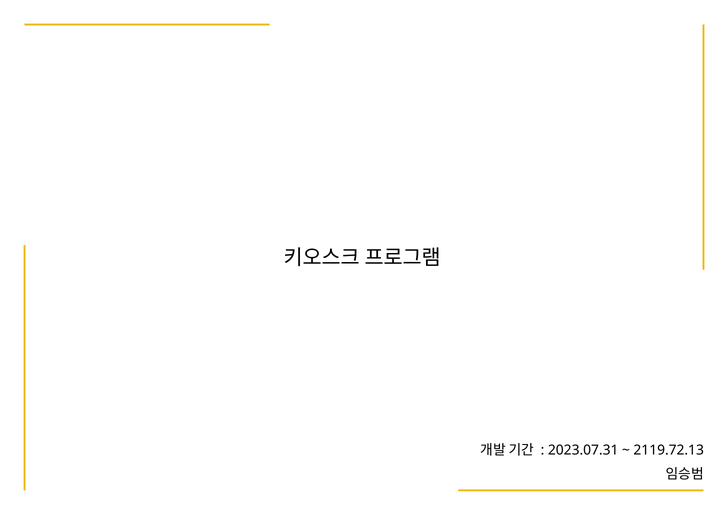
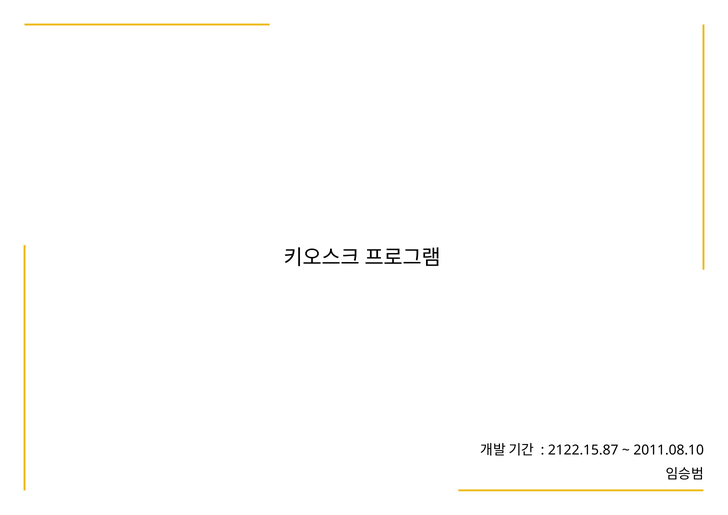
2023.07.31: 2023.07.31 -> 2122.15.87
2119.72.13: 2119.72.13 -> 2011.08.10
